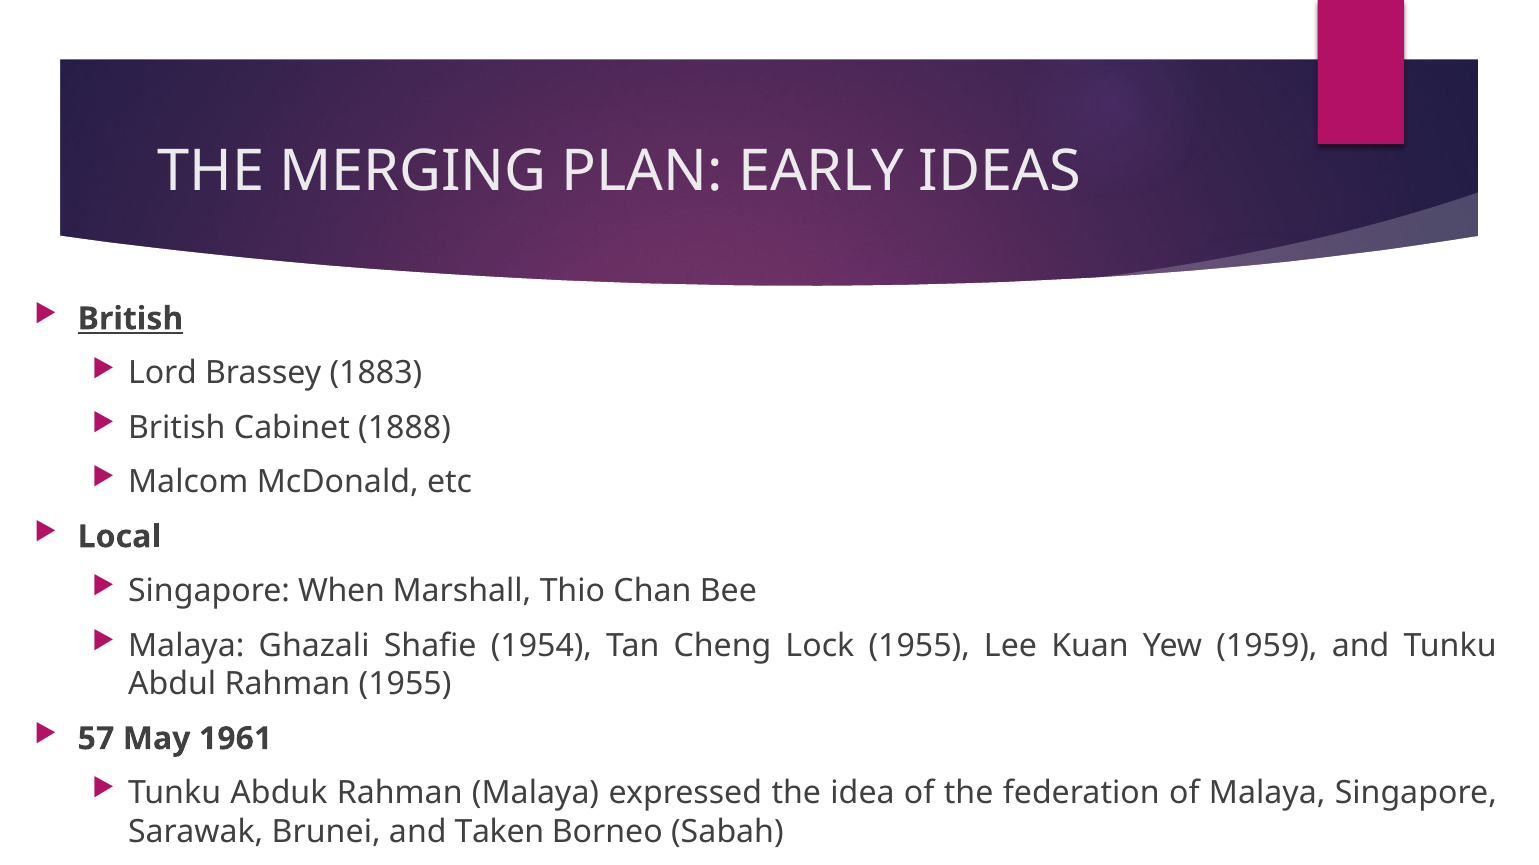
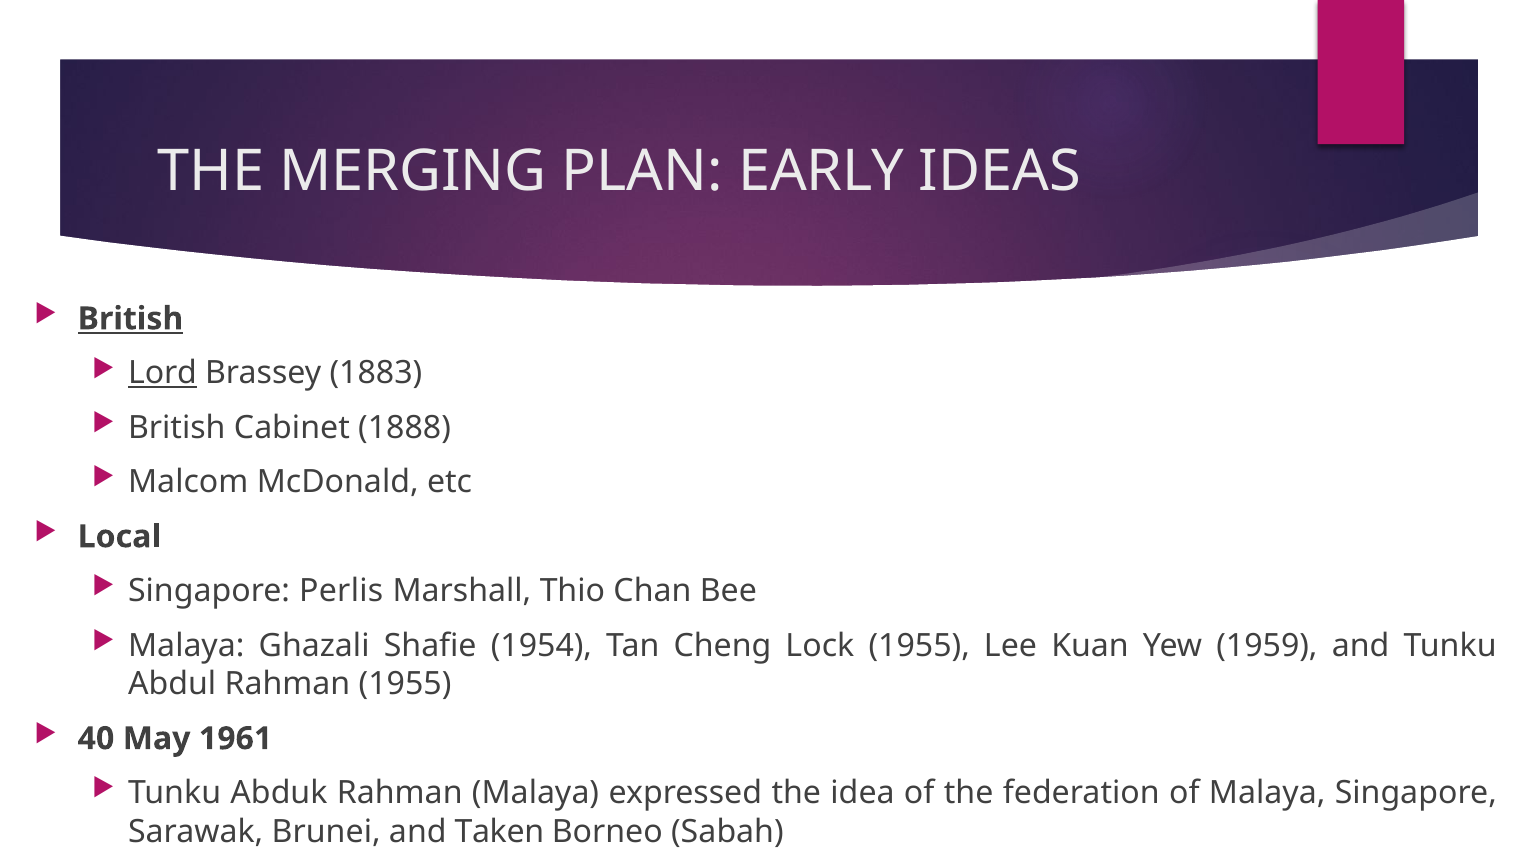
Lord underline: none -> present
When: When -> Perlis
57: 57 -> 40
